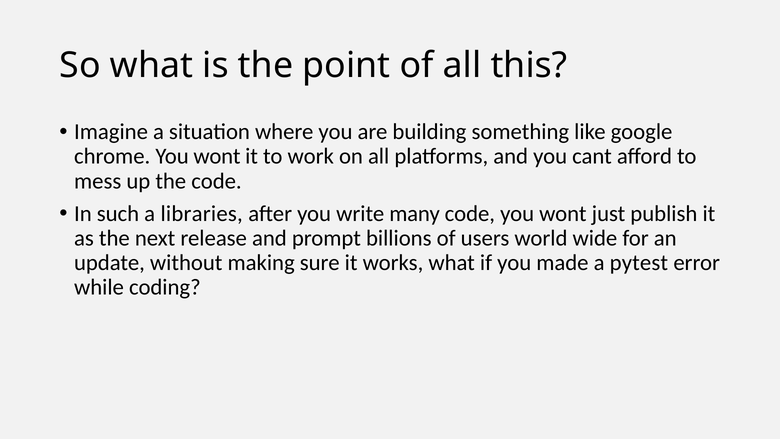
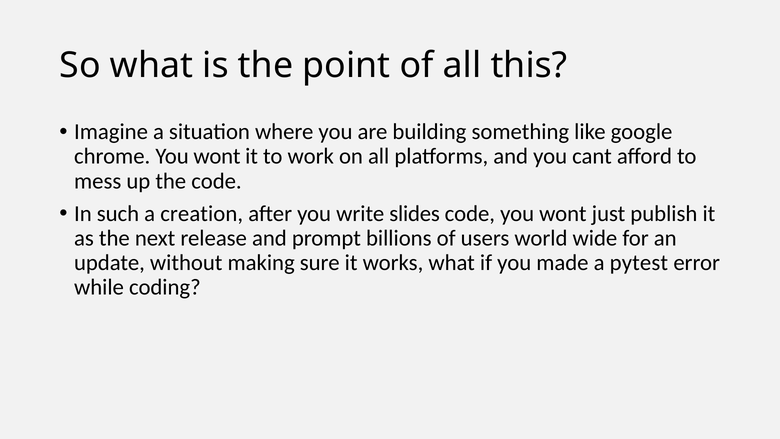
libraries: libraries -> creation
many: many -> slides
